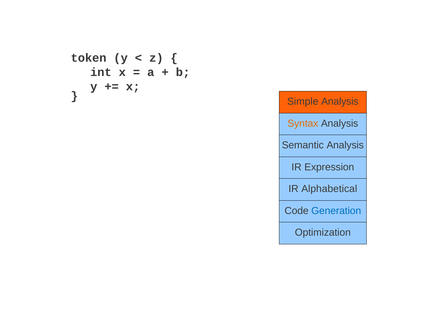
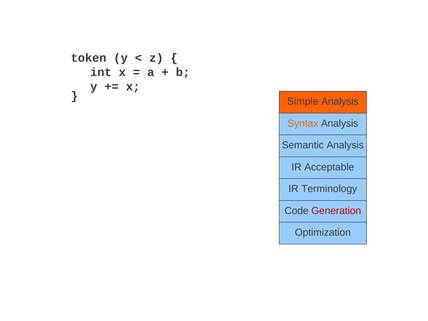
Expression: Expression -> Acceptable
Alphabetical: Alphabetical -> Terminology
Generation colour: blue -> red
